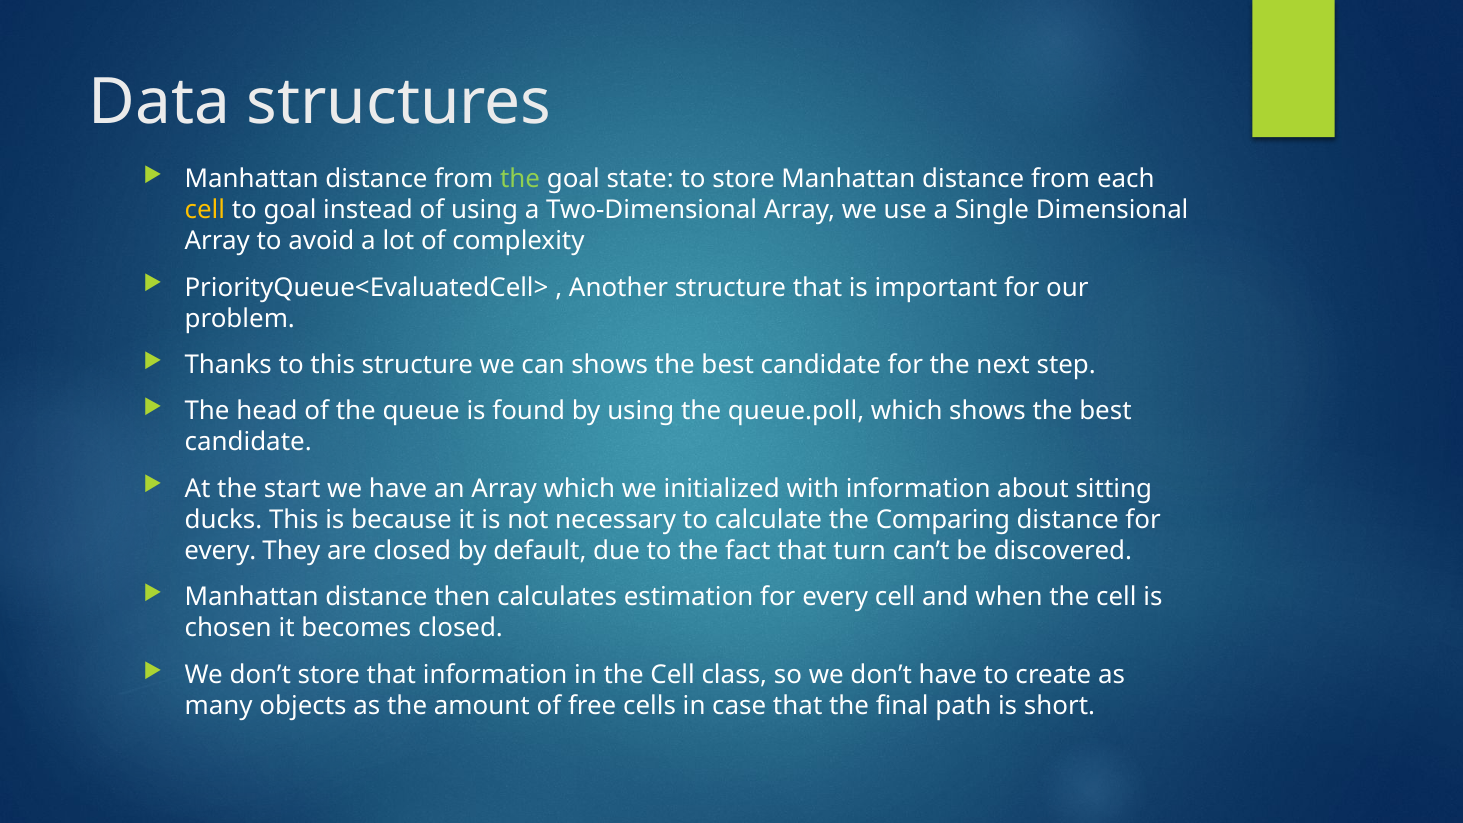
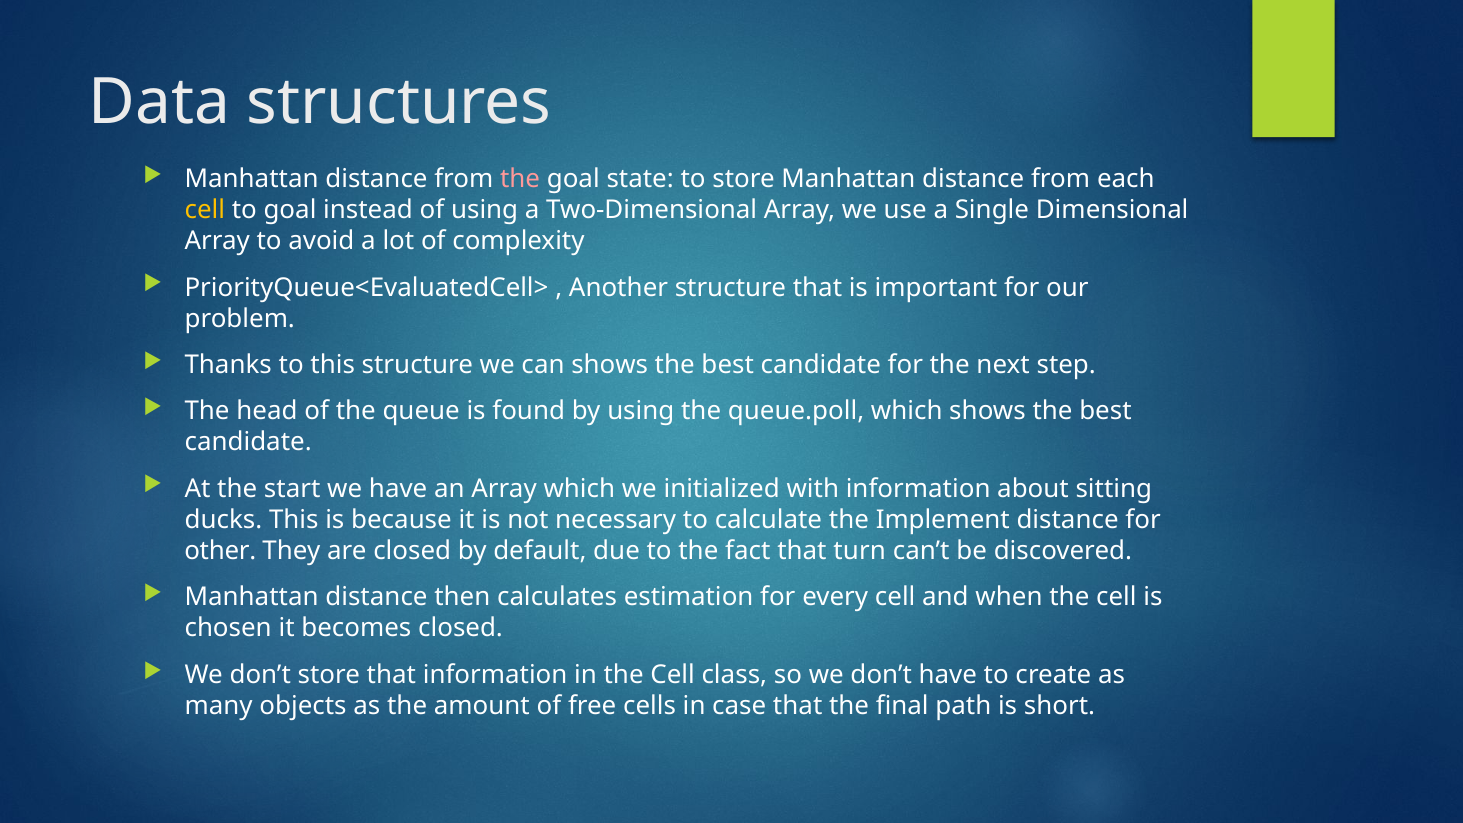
the at (520, 179) colour: light green -> pink
Comparing: Comparing -> Implement
every at (220, 551): every -> other
